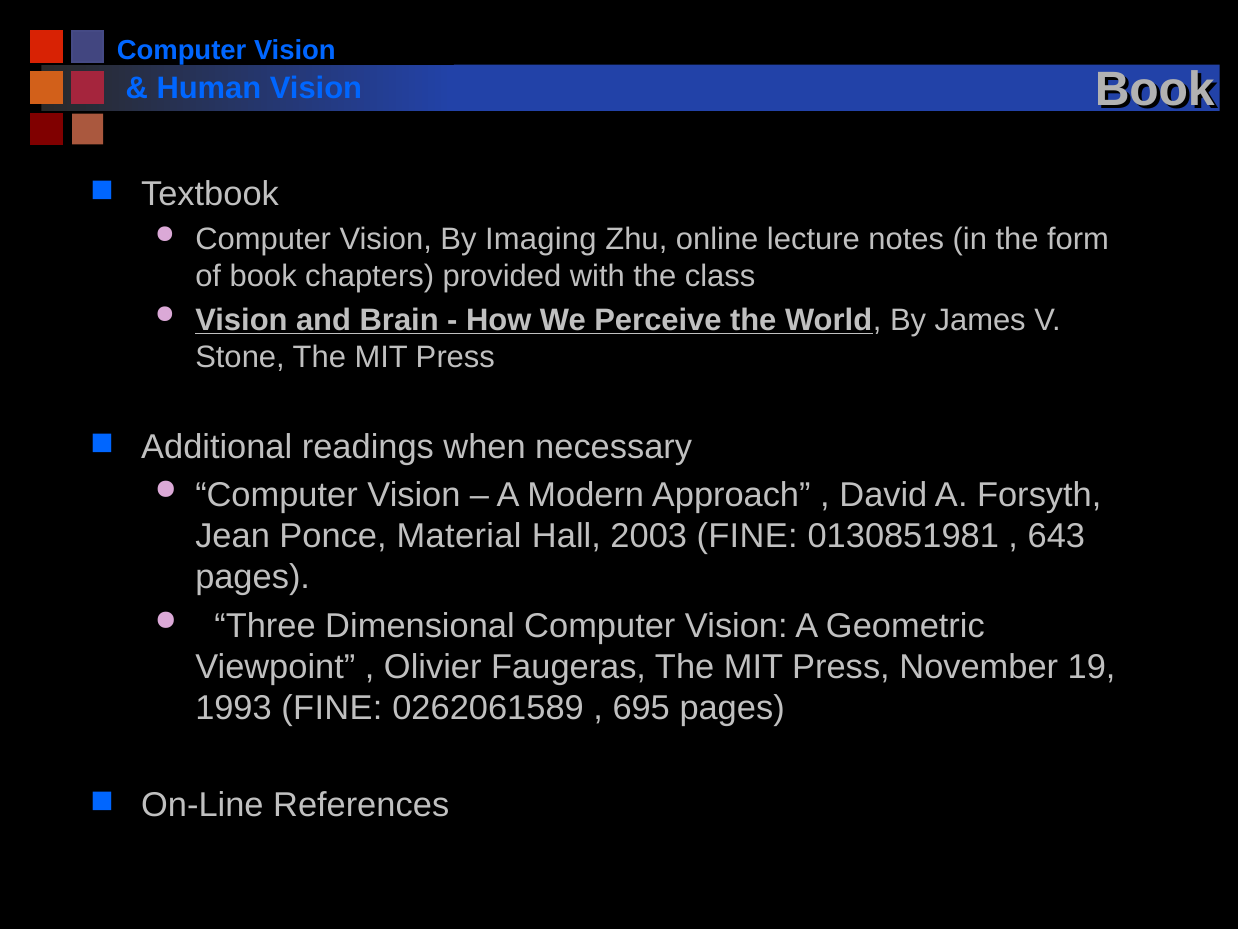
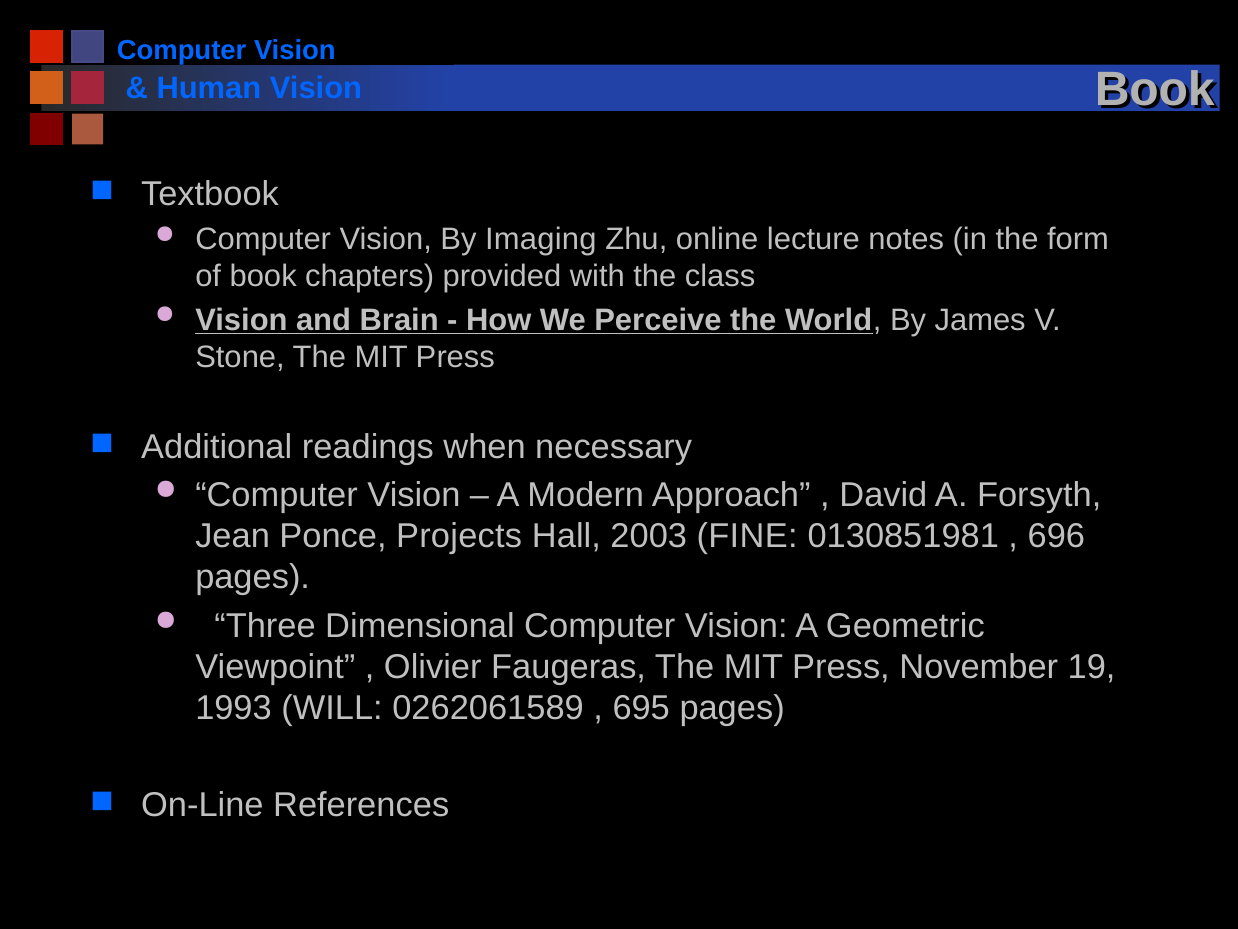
Material: Material -> Projects
643: 643 -> 696
1993 FINE: FINE -> WILL
